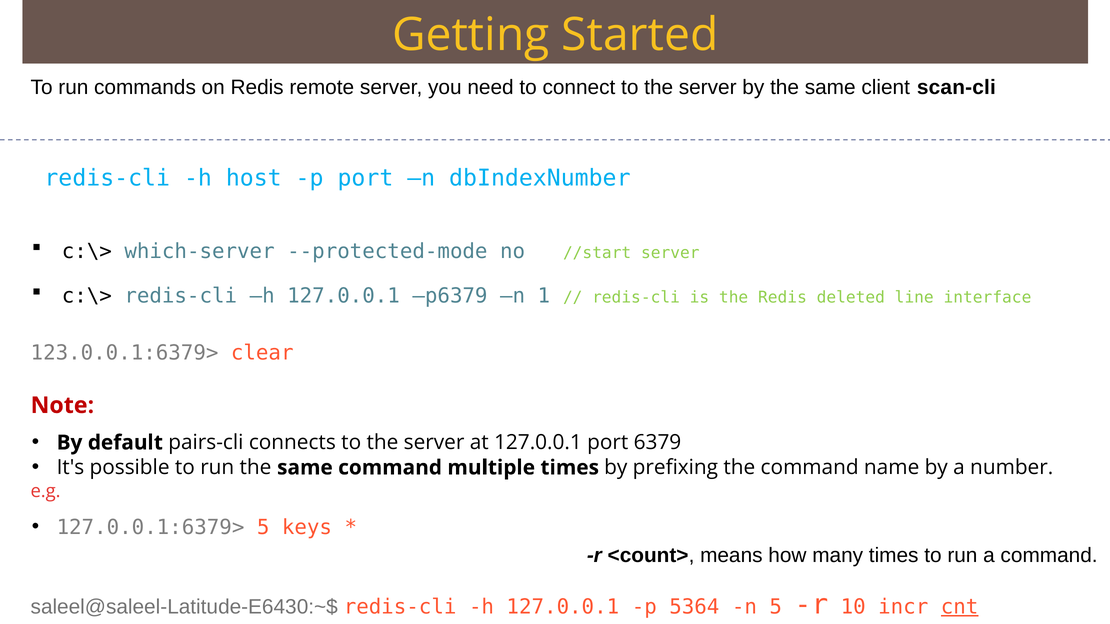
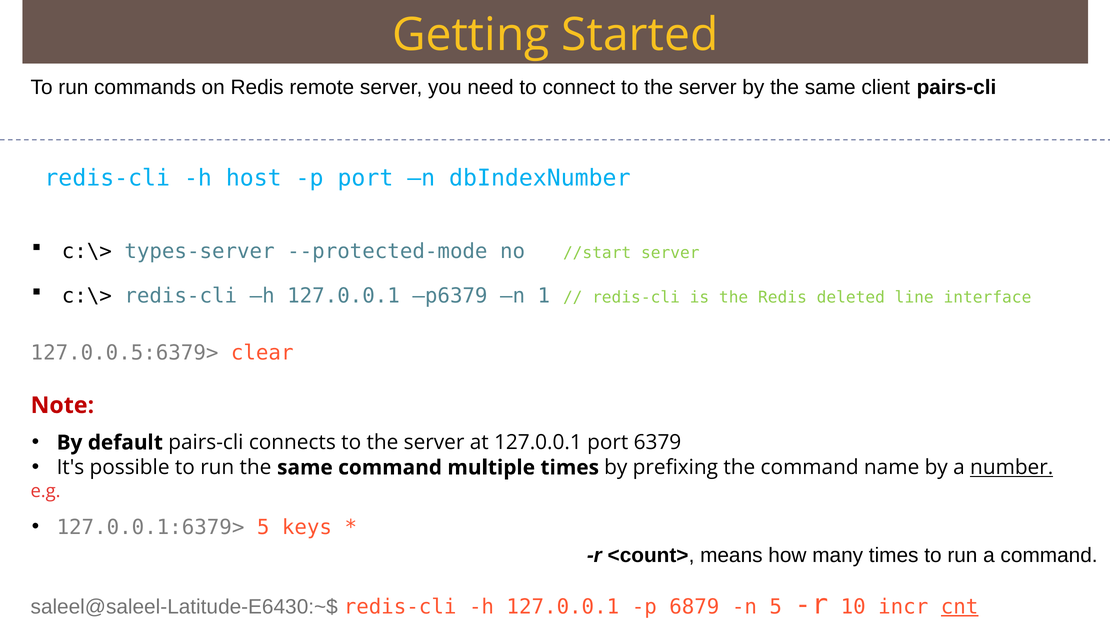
client scan-cli: scan-cli -> pairs-cli
which-server: which-server -> types-server
123.0.0.1:6379>: 123.0.0.1:6379> -> 127.0.0.5:6379>
number underline: none -> present
5364: 5364 -> 6879
